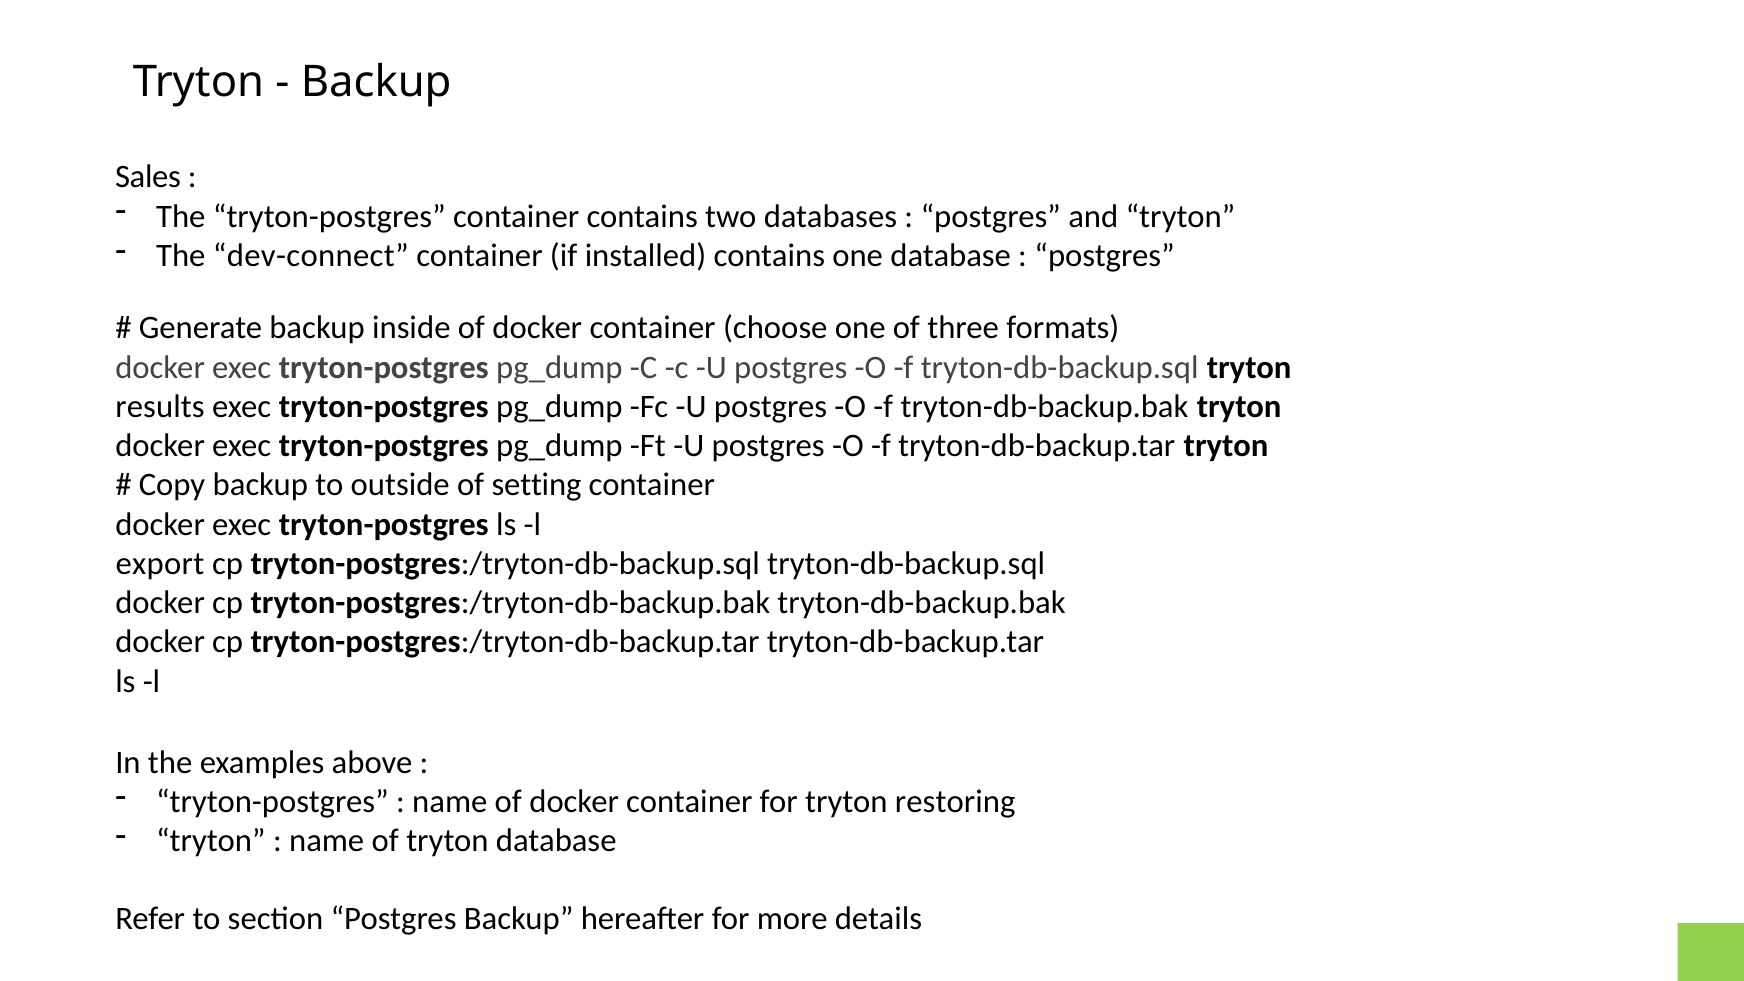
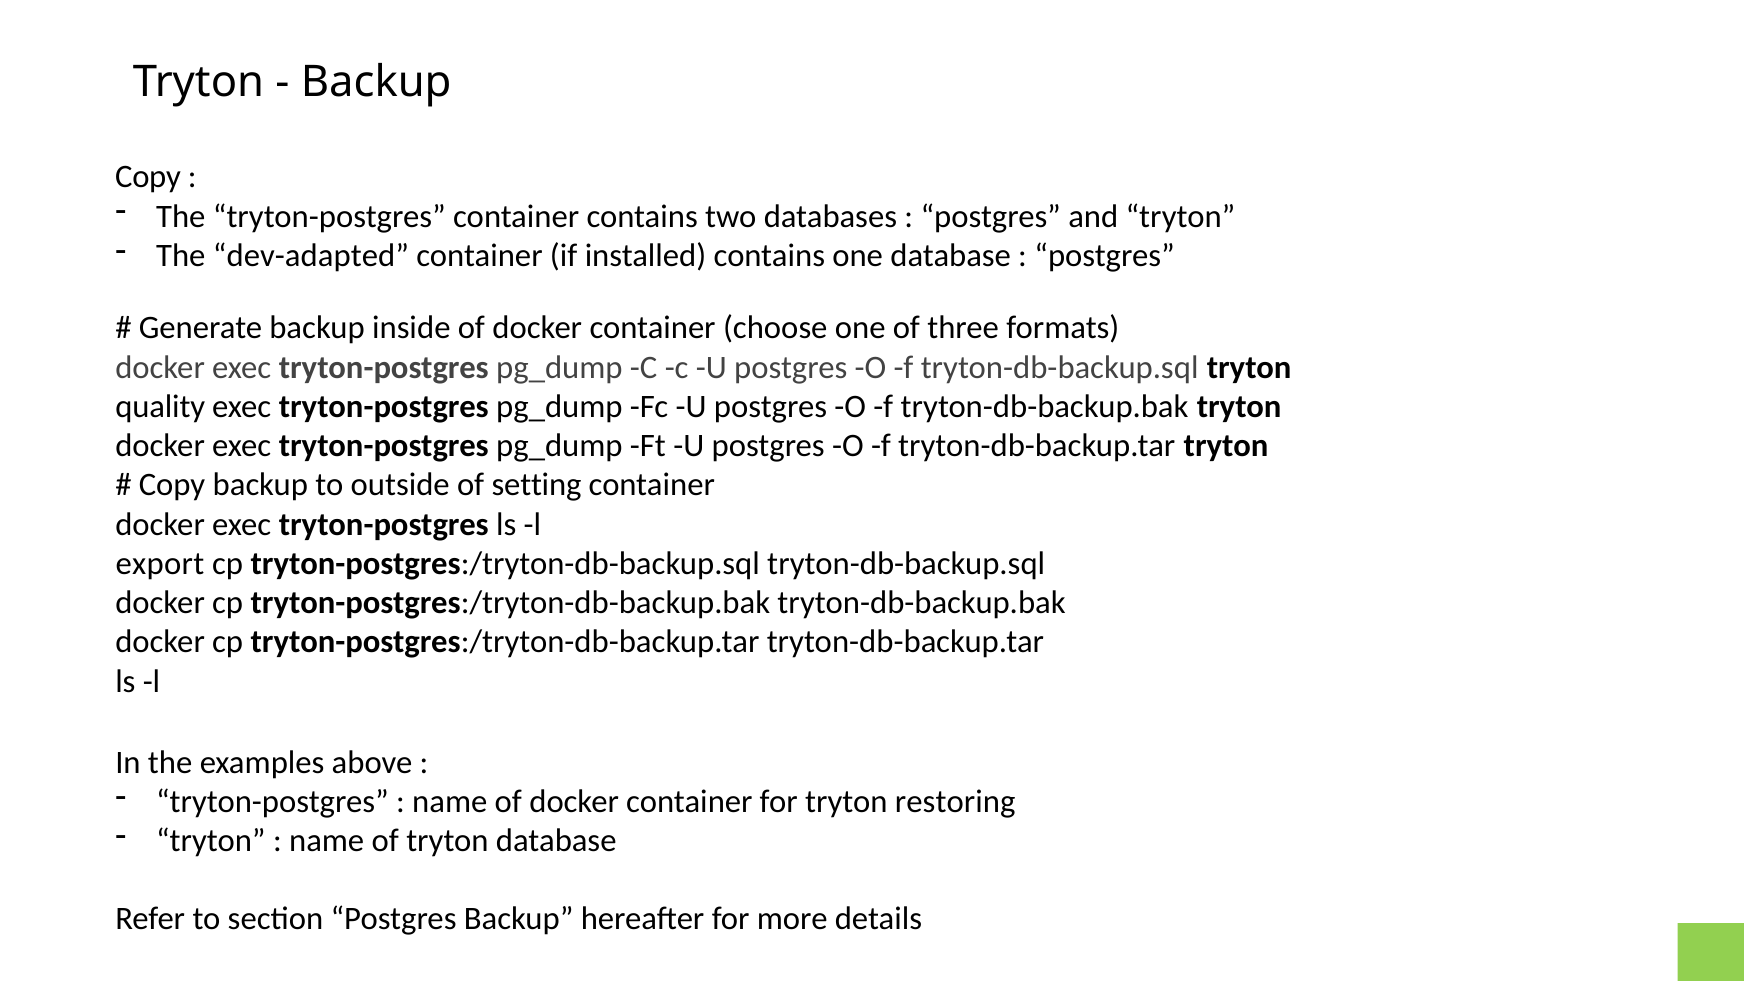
Sales at (148, 177): Sales -> Copy
dev-connect: dev-connect -> dev-adapted
results: results -> quality
